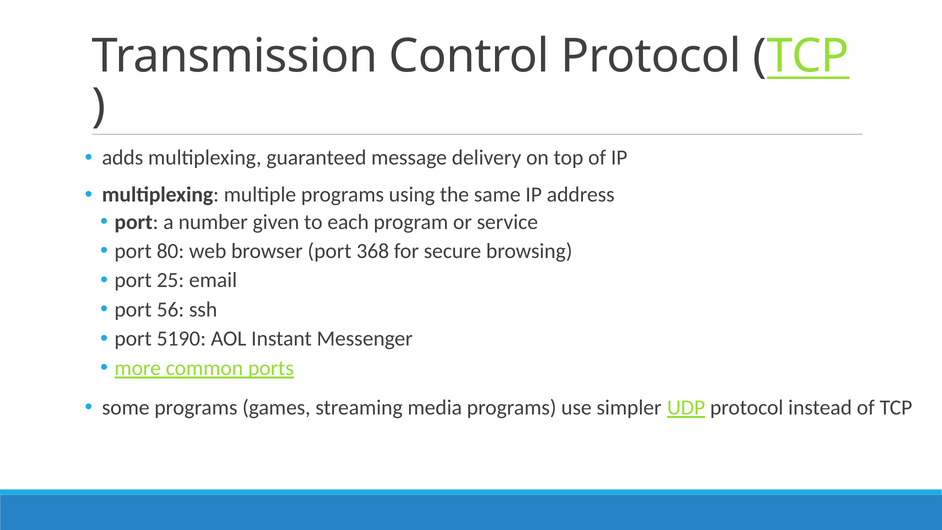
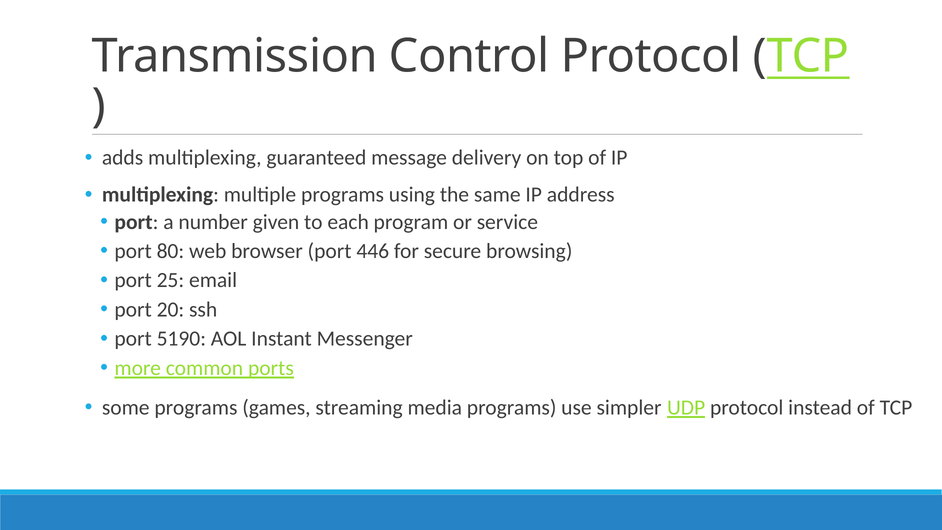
368: 368 -> 446
56: 56 -> 20
